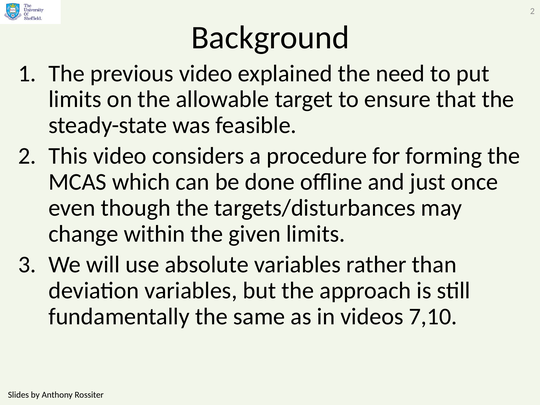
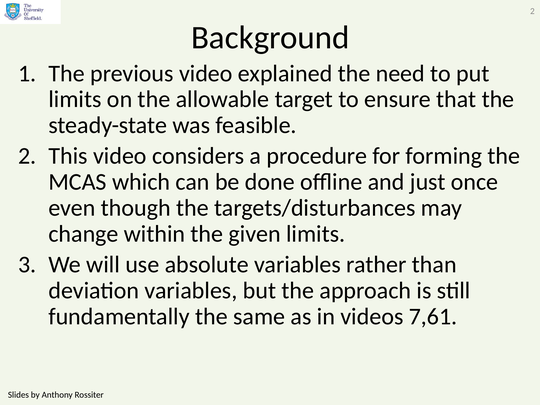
7,10: 7,10 -> 7,61
